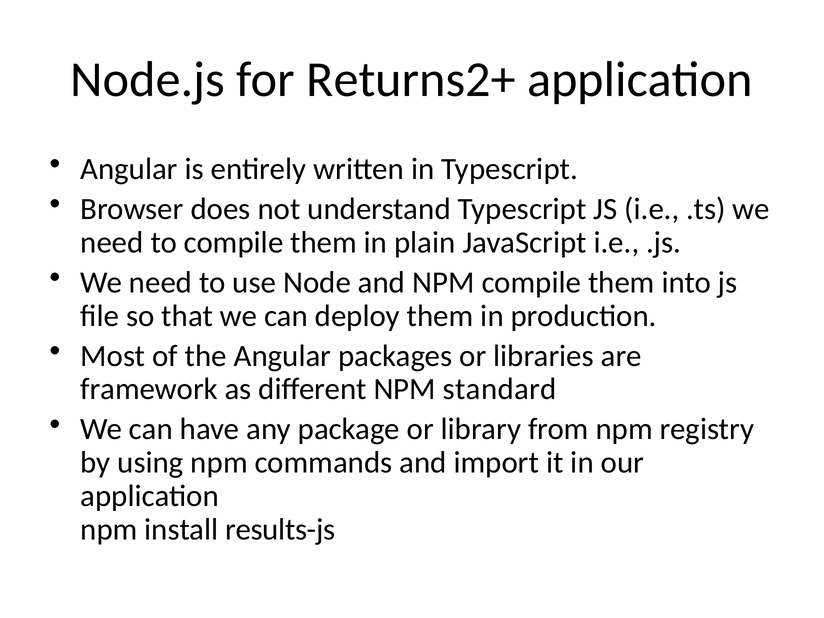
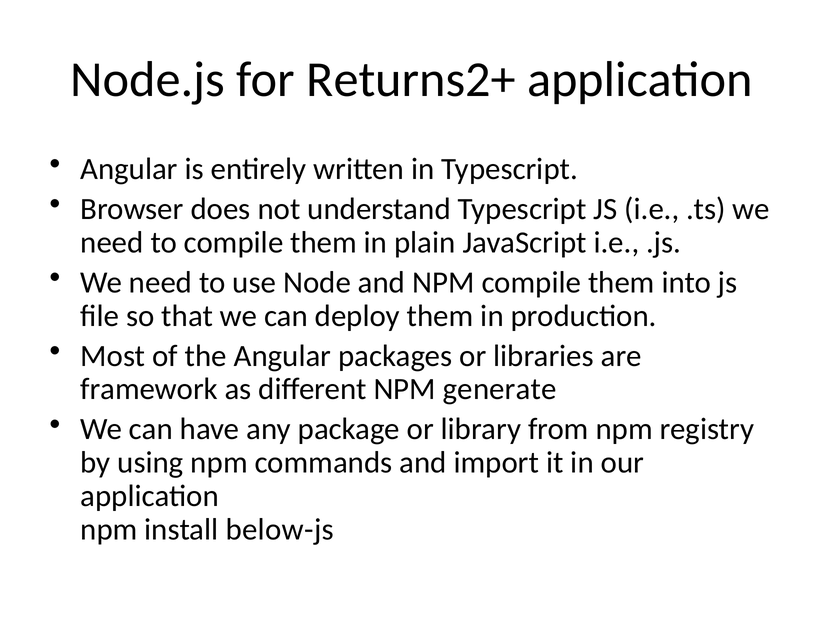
standard: standard -> generate
results-js: results-js -> below-js
